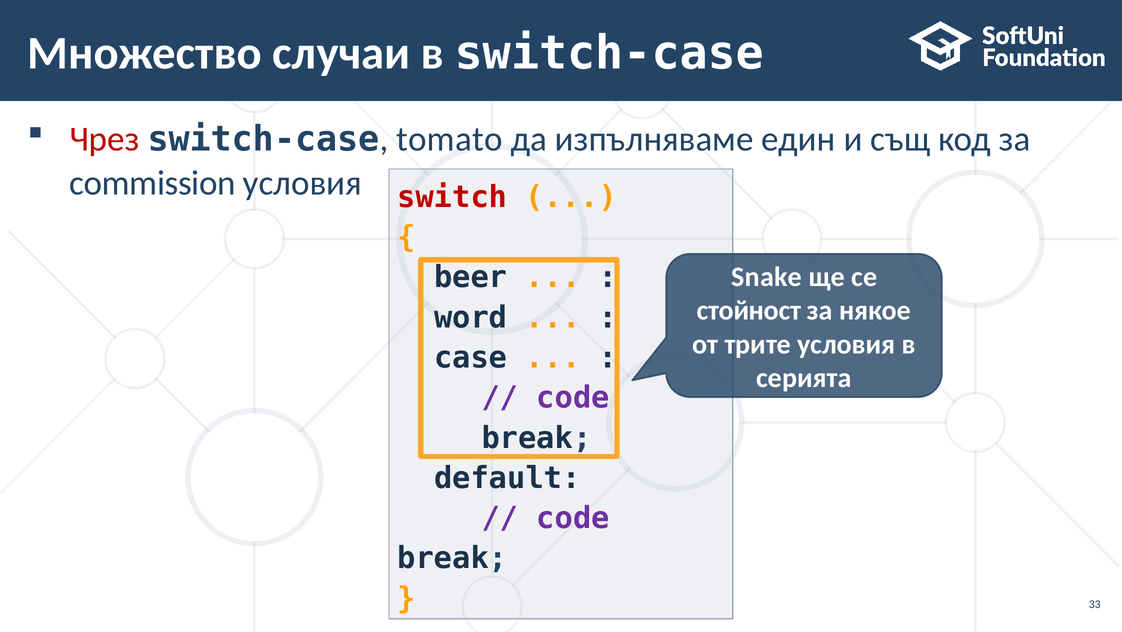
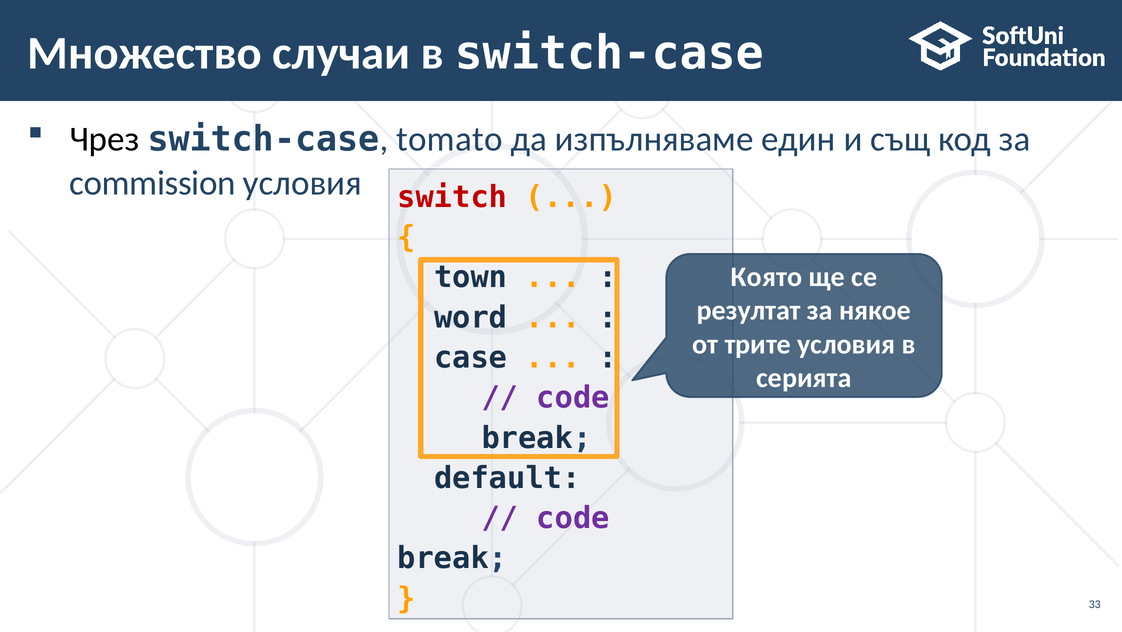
Чрез colour: red -> black
beer: beer -> town
Snake: Snake -> Която
стойност: стойност -> резултат
